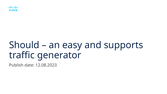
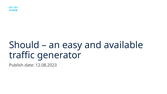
supports: supports -> available
